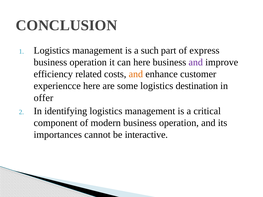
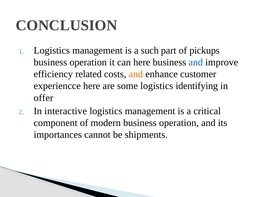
express: express -> pickups
and at (196, 62) colour: purple -> blue
destination: destination -> identifying
identifying: identifying -> interactive
interactive: interactive -> shipments
